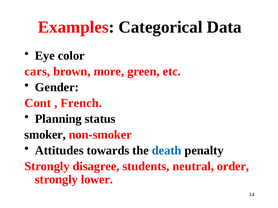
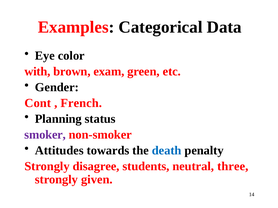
cars: cars -> with
more: more -> exam
smoker colour: black -> purple
order: order -> three
lower: lower -> given
